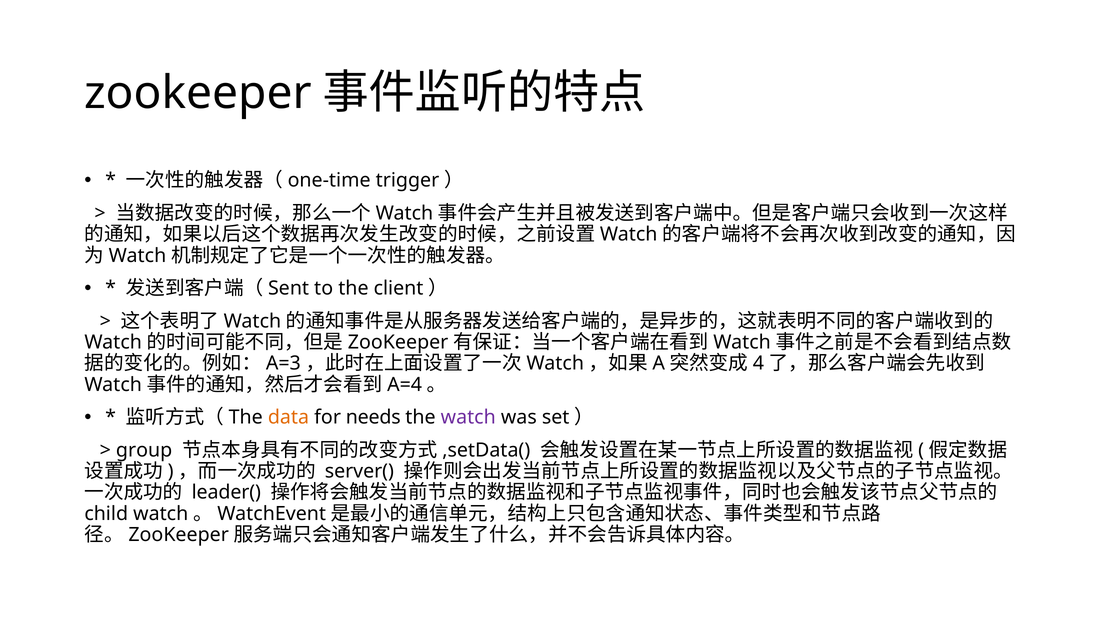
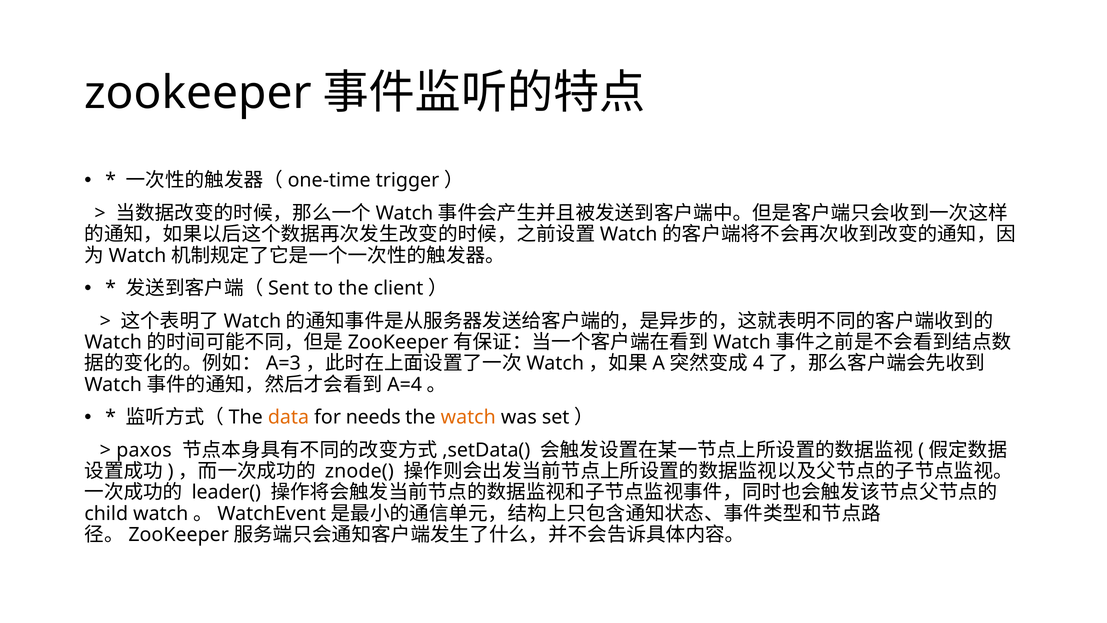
watch colour: purple -> orange
group: group -> paxos
server(: server( -> znode(
